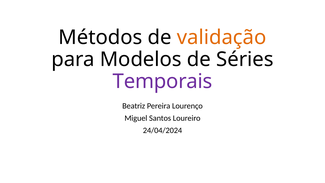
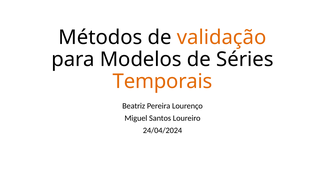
Temporais colour: purple -> orange
